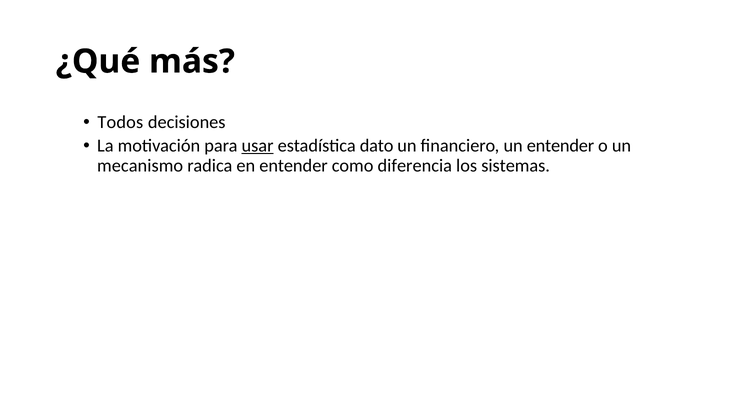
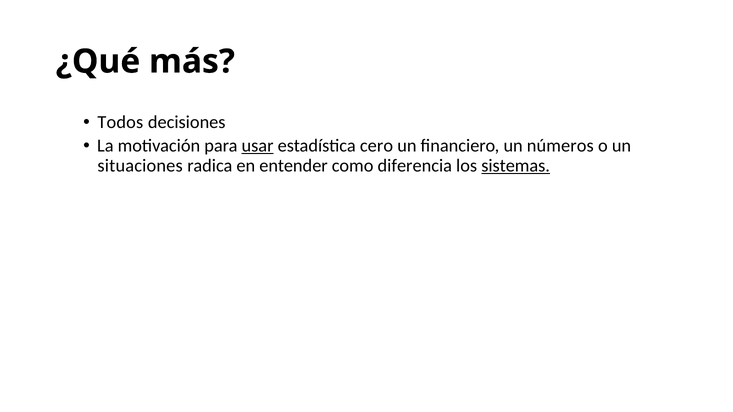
dato: dato -> cero
un entender: entender -> números
mecanismo: mecanismo -> situaciones
sistemas underline: none -> present
